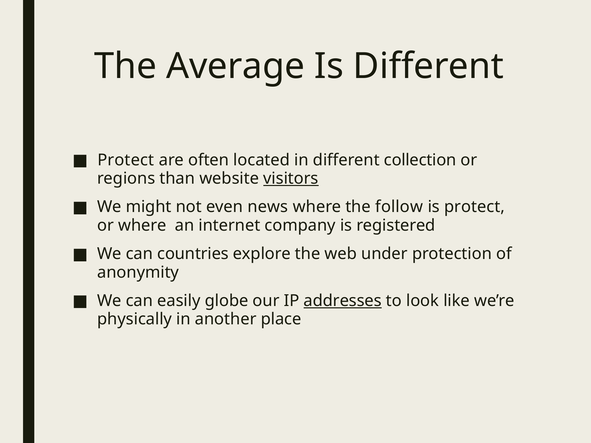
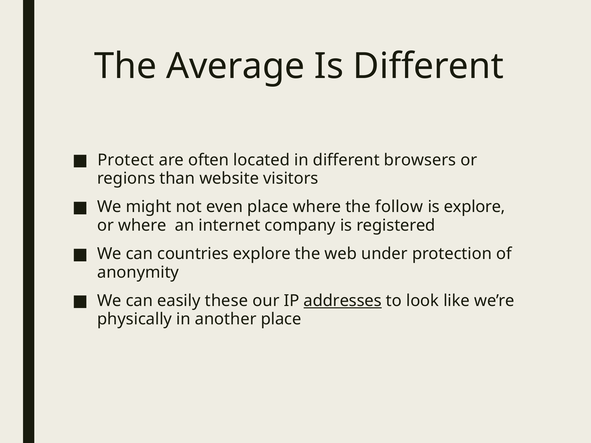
collection: collection -> browsers
visitors underline: present -> none
even news: news -> place
is protect: protect -> explore
globe: globe -> these
